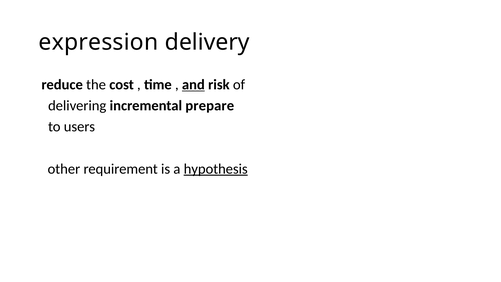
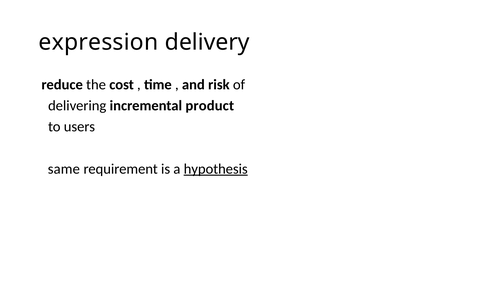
and underline: present -> none
prepare: prepare -> product
other: other -> same
